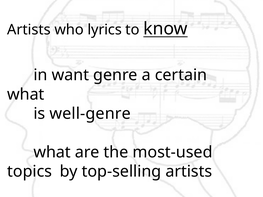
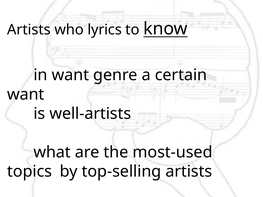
what at (26, 94): what -> want
well-genre: well-genre -> well-artists
